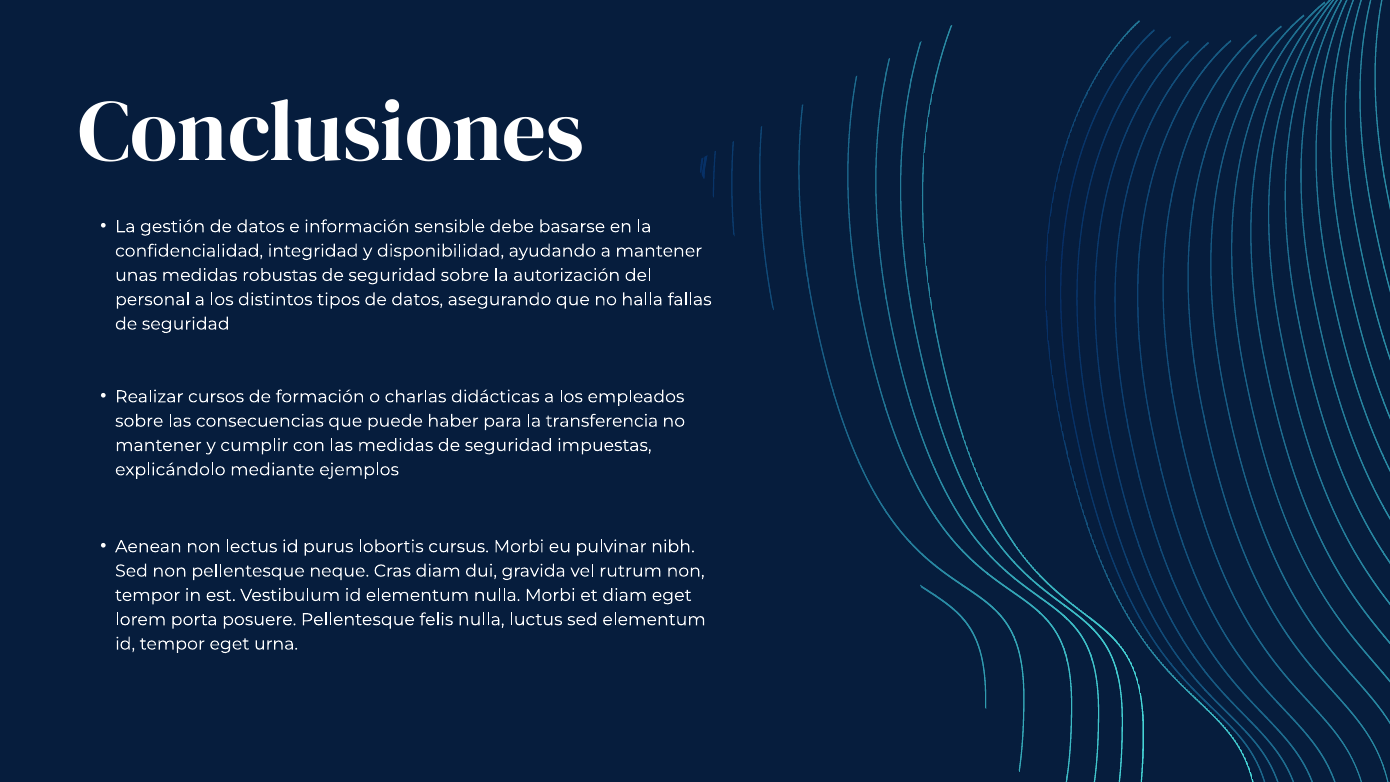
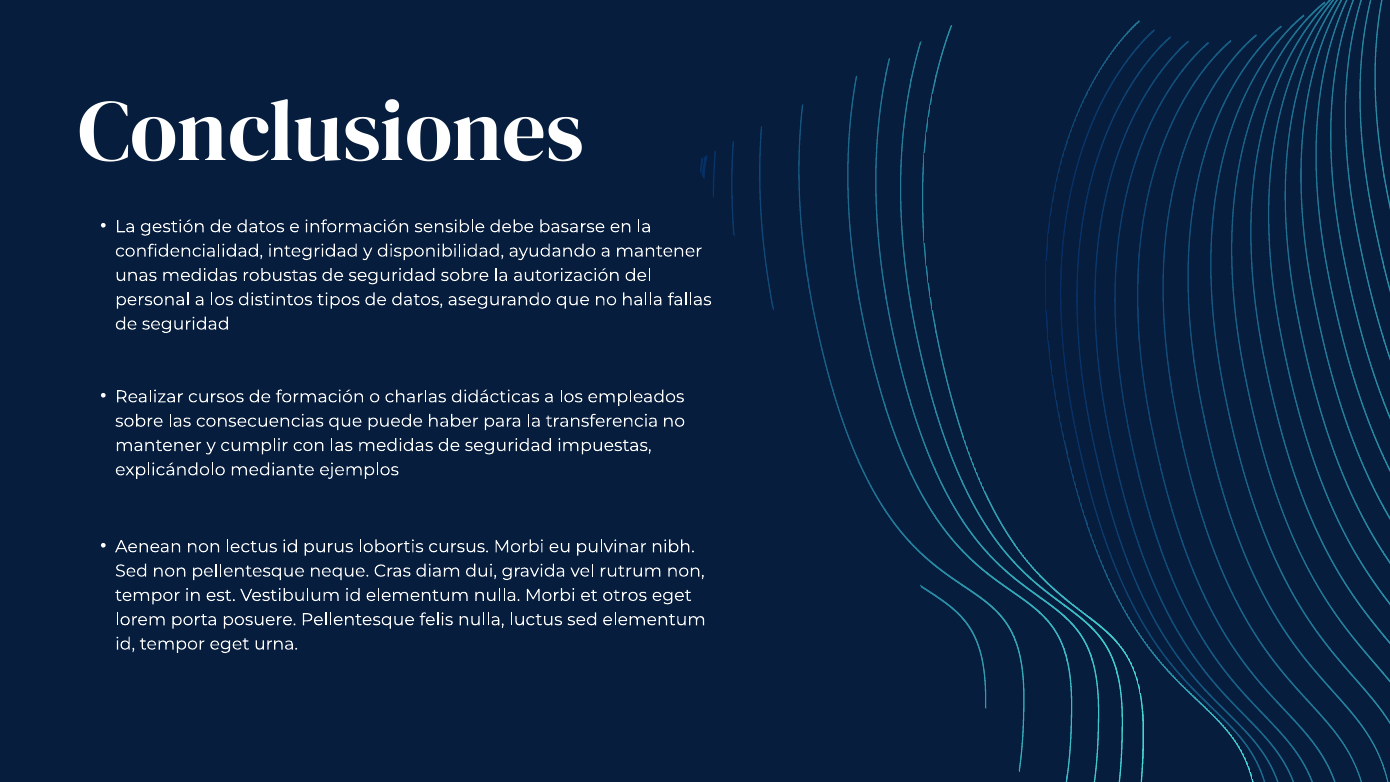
et diam: diam -> otros
